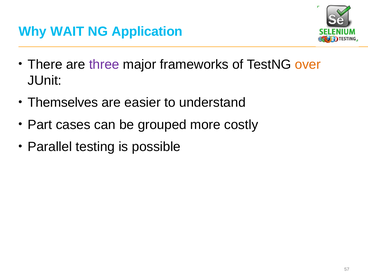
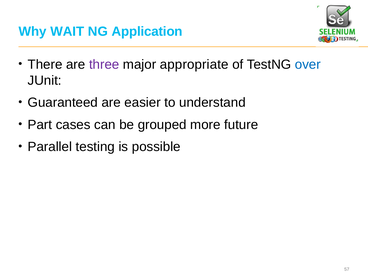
frameworks: frameworks -> appropriate
over colour: orange -> blue
Themselves: Themselves -> Guaranteed
costly: costly -> future
